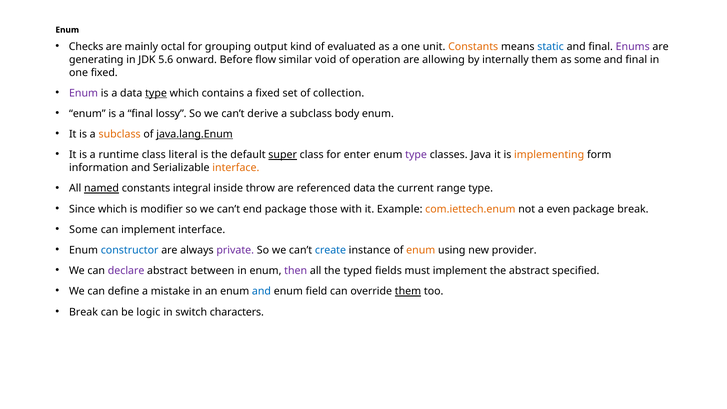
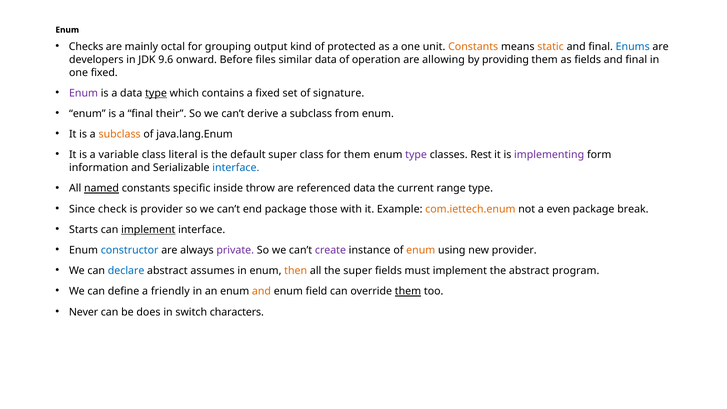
evaluated: evaluated -> protected
static colour: blue -> orange
Enums colour: purple -> blue
generating: generating -> developers
5.6: 5.6 -> 9.6
flow: flow -> files
similar void: void -> data
internally: internally -> providing
as some: some -> fields
collection: collection -> signature
lossy: lossy -> their
body: body -> from
java.lang.Enum underline: present -> none
runtime: runtime -> variable
super at (283, 155) underline: present -> none
for enter: enter -> them
Java: Java -> Rest
implementing colour: orange -> purple
interface at (236, 168) colour: orange -> blue
integral: integral -> specific
Since which: which -> check
is modifier: modifier -> provider
Some at (83, 230): Some -> Starts
implement at (148, 230) underline: none -> present
create colour: blue -> purple
declare colour: purple -> blue
between: between -> assumes
then colour: purple -> orange
the typed: typed -> super
specified: specified -> program
mistake: mistake -> friendly
and at (261, 291) colour: blue -> orange
Break at (84, 312): Break -> Never
logic: logic -> does
